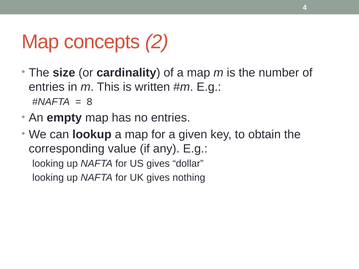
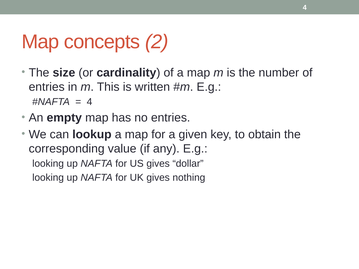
8 at (90, 102): 8 -> 4
